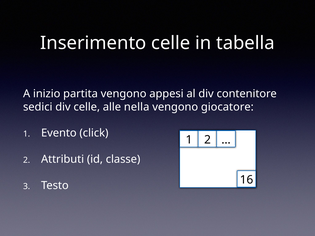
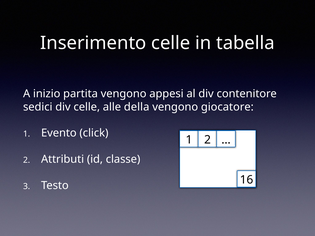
nella: nella -> della
